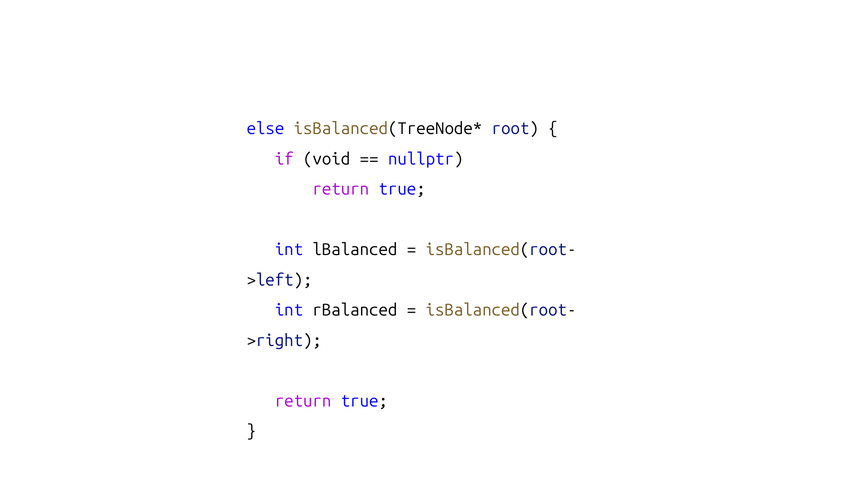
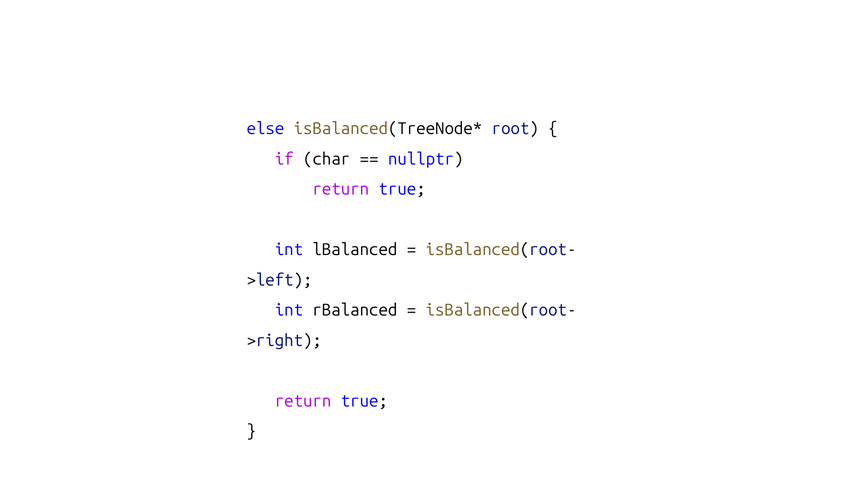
void: void -> char
